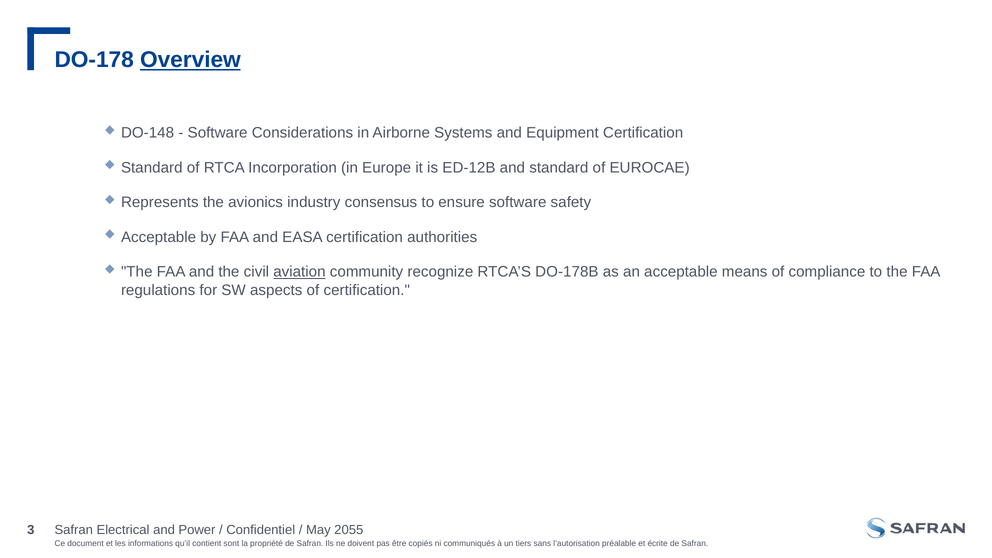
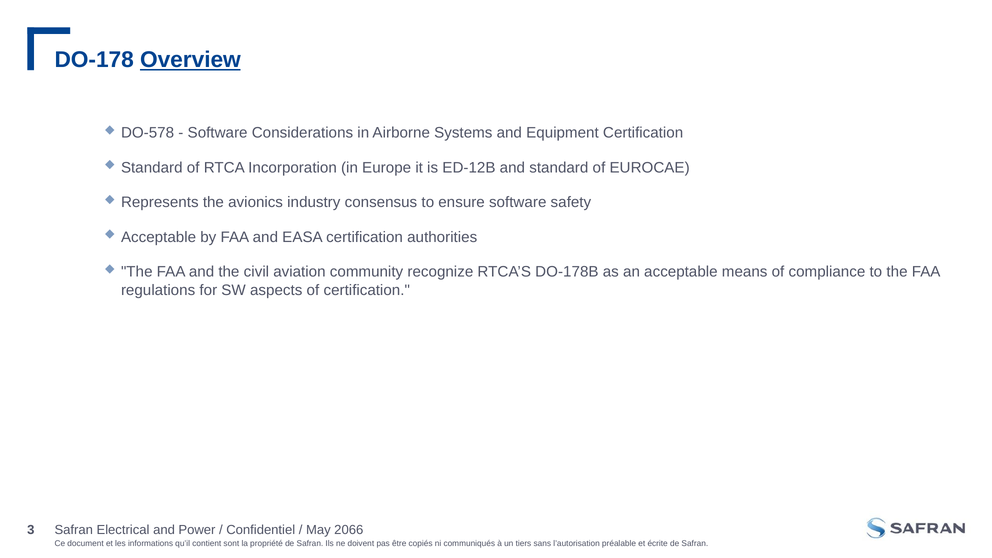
DO-148: DO-148 -> DO-578
aviation underline: present -> none
2055: 2055 -> 2066
